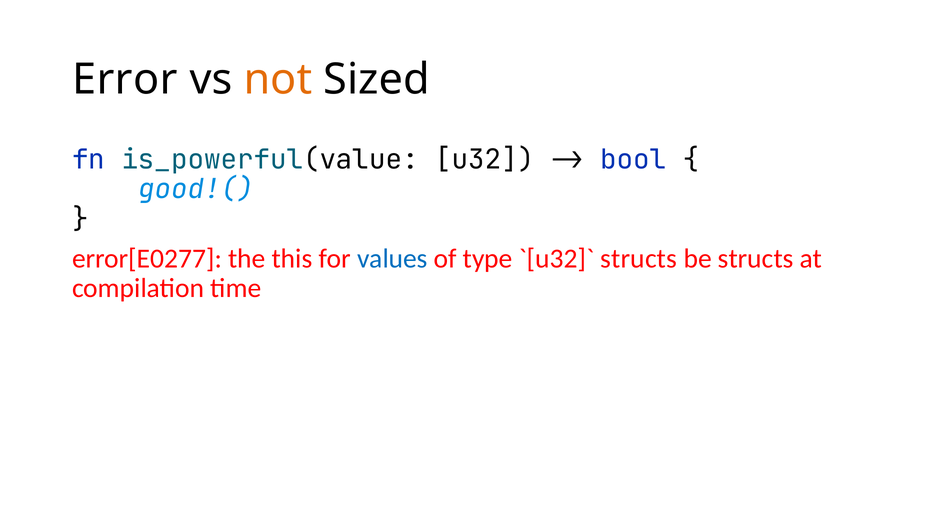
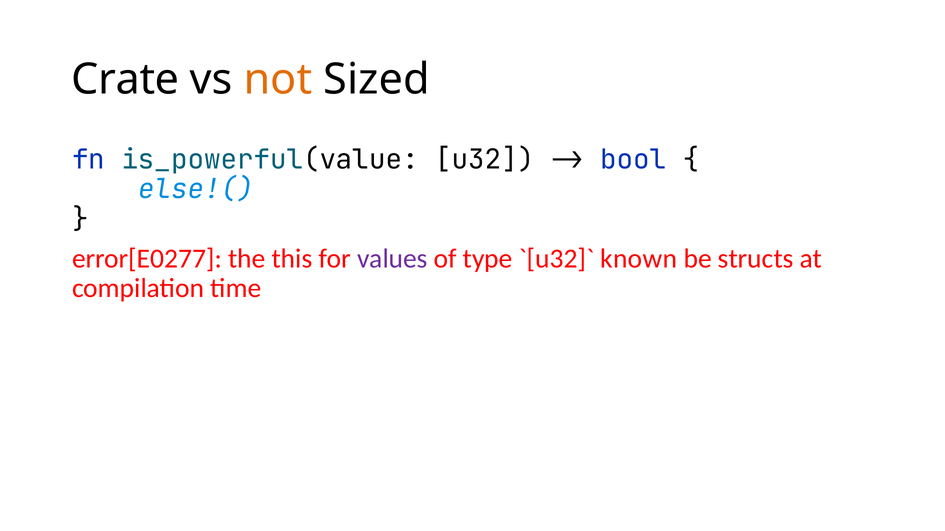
Error: Error -> Crate
good!(: good!( -> else!(
values colour: blue -> purple
structs at (639, 259): structs -> known
